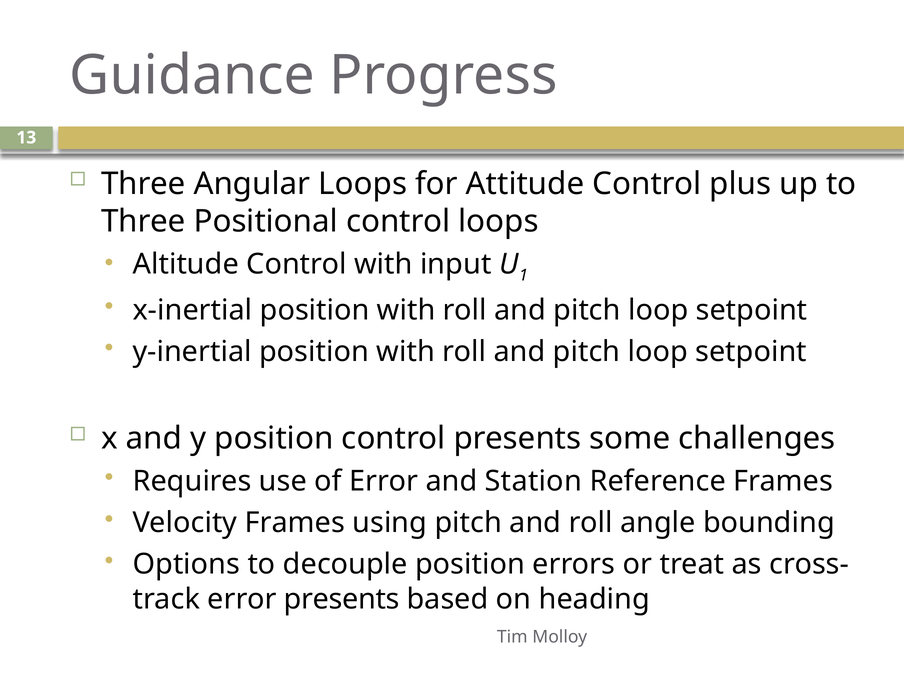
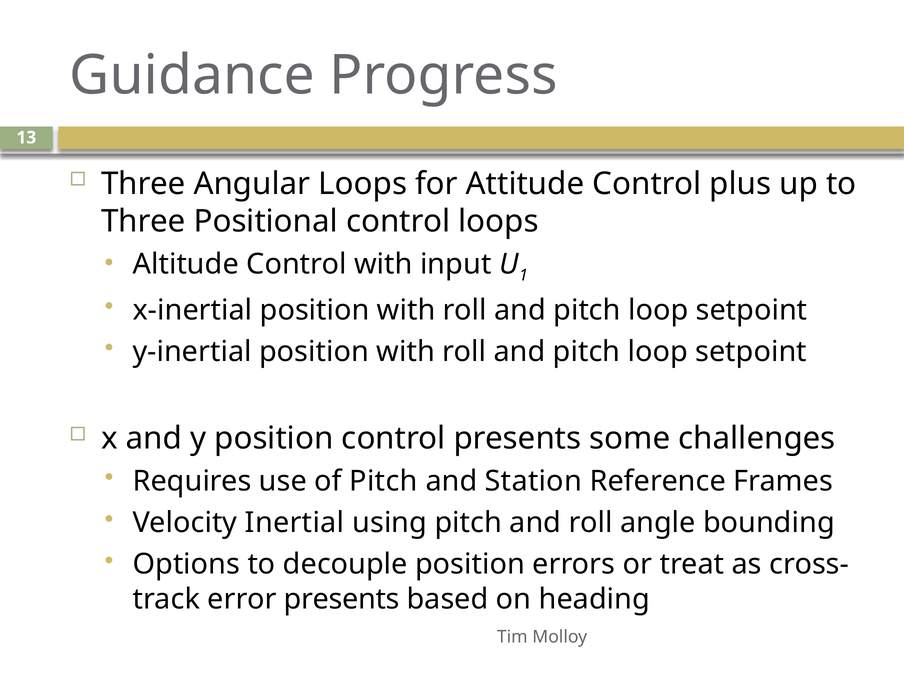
of Error: Error -> Pitch
Velocity Frames: Frames -> Inertial
